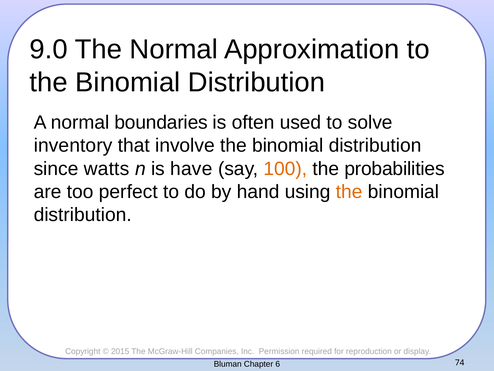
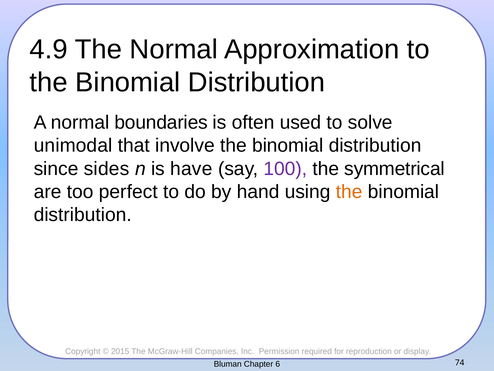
9.0: 9.0 -> 4.9
inventory: inventory -> unimodal
watts: watts -> sides
100 colour: orange -> purple
probabilities: probabilities -> symmetrical
